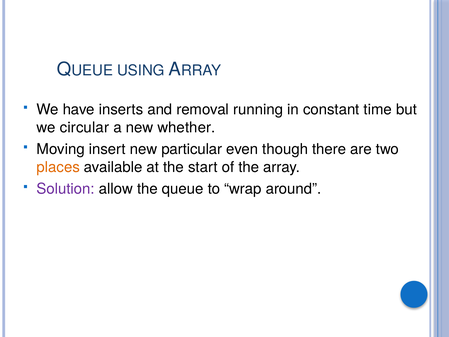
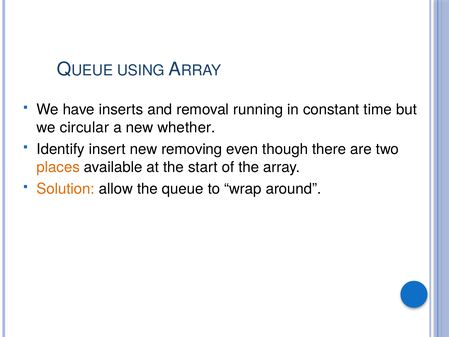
Moving: Moving -> Identify
particular: particular -> removing
Solution colour: purple -> orange
